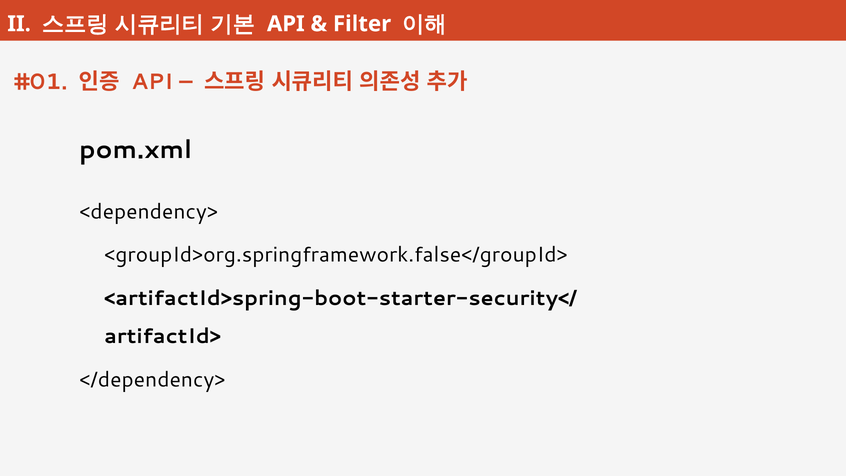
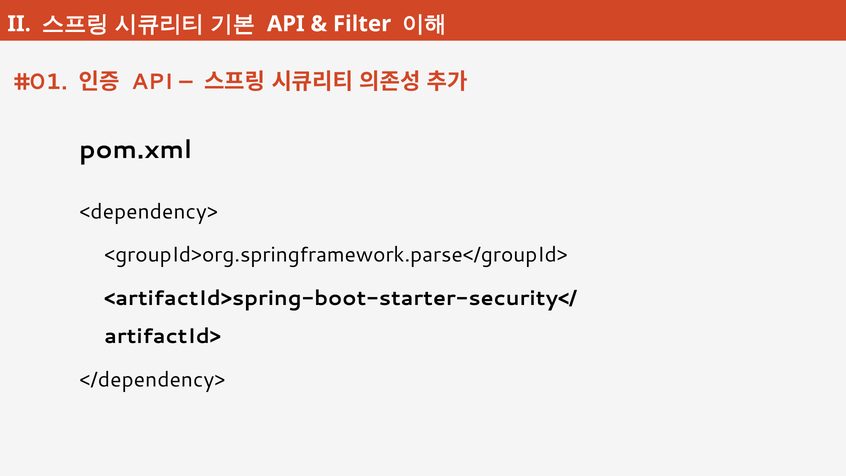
<groupId>org.springframework.false</groupId>: <groupId>org.springframework.false</groupId> -> <groupId>org.springframework.parse</groupId>
